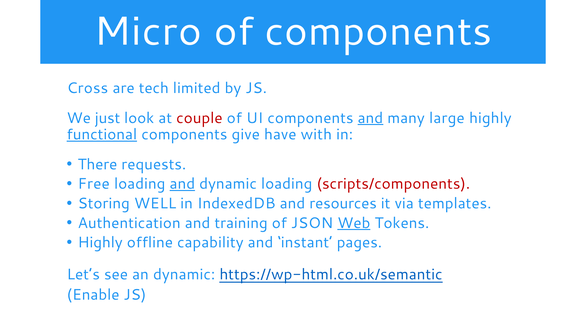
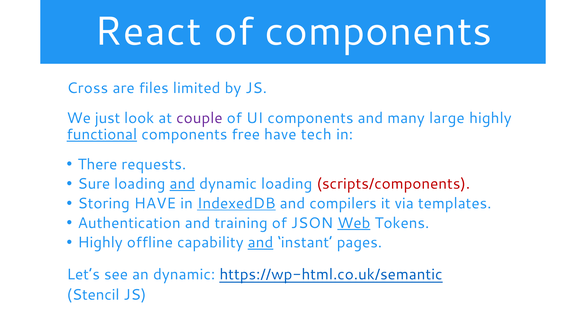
Micro: Micro -> React
tech: tech -> files
couple colour: red -> purple
and at (370, 118) underline: present -> none
give: give -> free
with: with -> tech
Free: Free -> Sure
Storing WELL: WELL -> HAVE
IndexedDB underline: none -> present
resources: resources -> compilers
and at (260, 242) underline: none -> present
Enable: Enable -> Stencil
